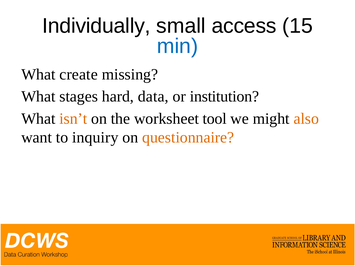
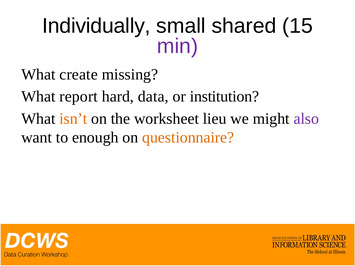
access: access -> shared
min colour: blue -> purple
stages: stages -> report
tool: tool -> lieu
also colour: orange -> purple
inquiry: inquiry -> enough
